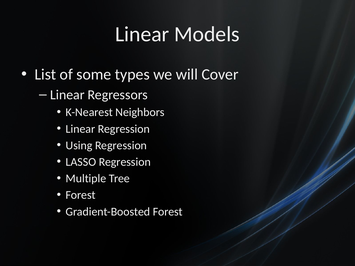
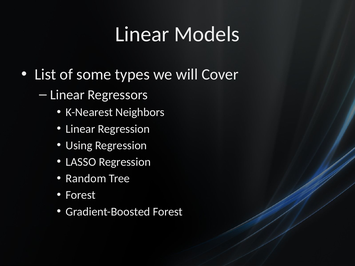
Multiple: Multiple -> Random
